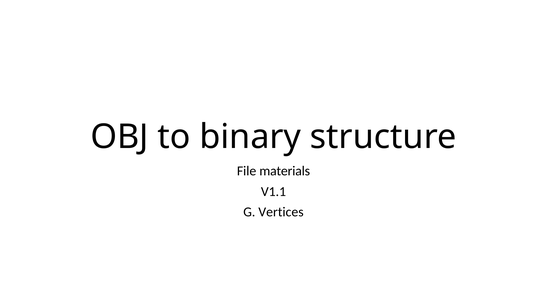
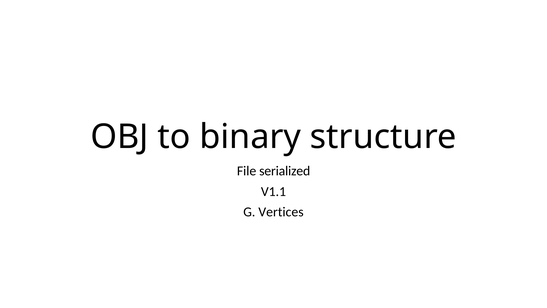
materials: materials -> serialized
